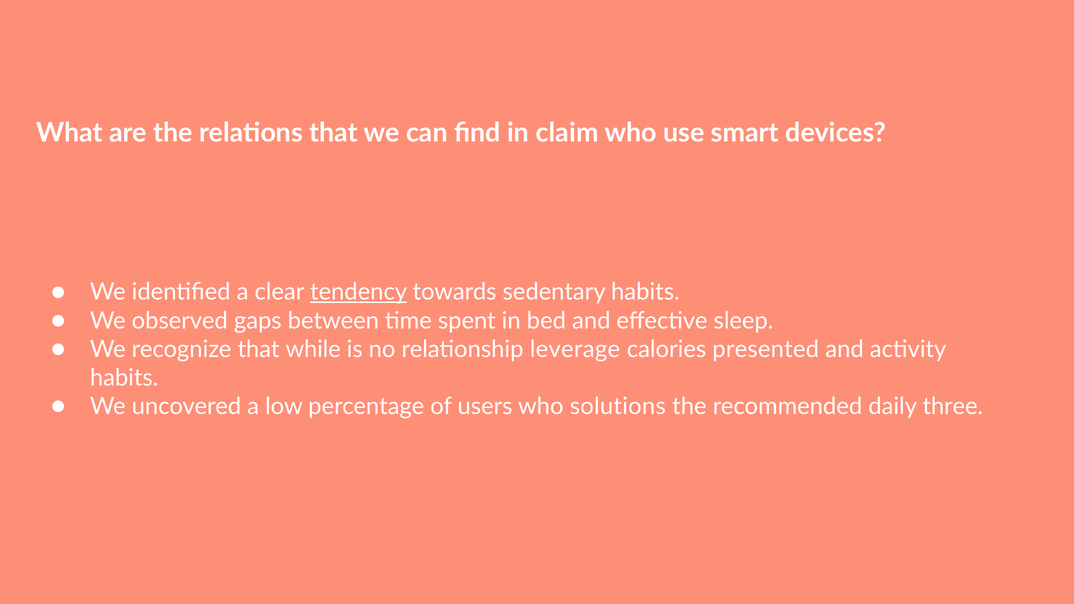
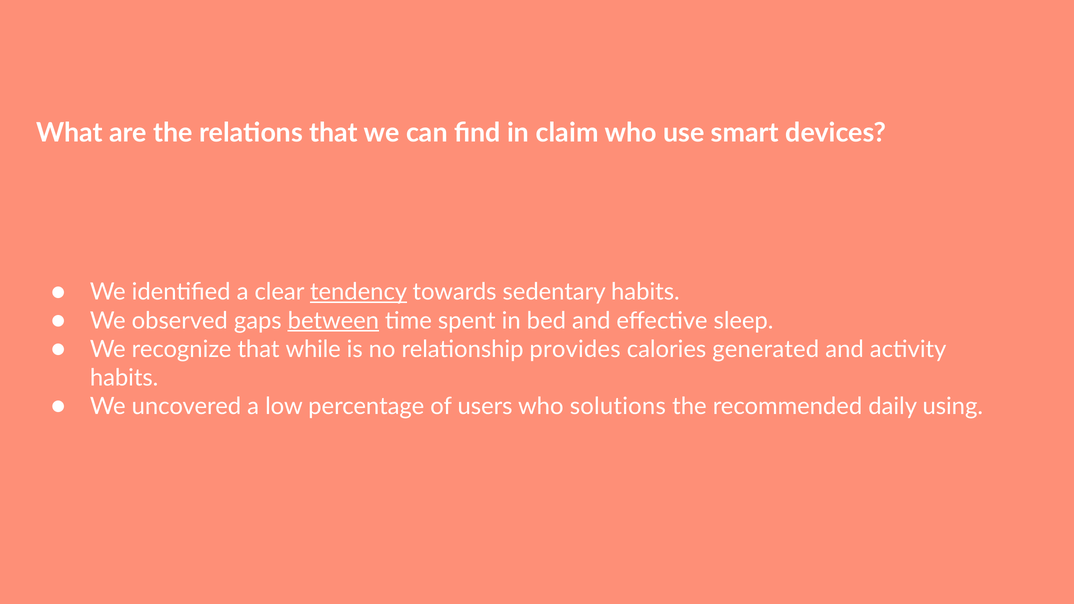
between underline: none -> present
leverage: leverage -> provides
presented: presented -> generated
three: three -> using
